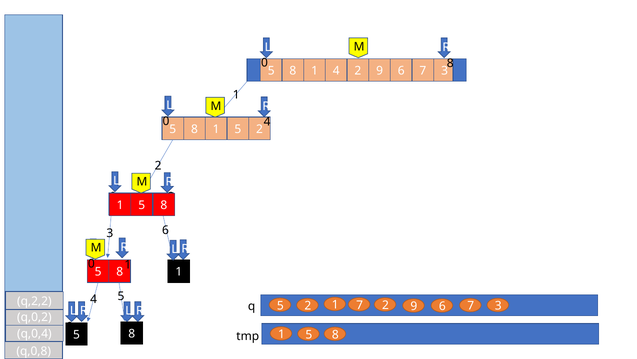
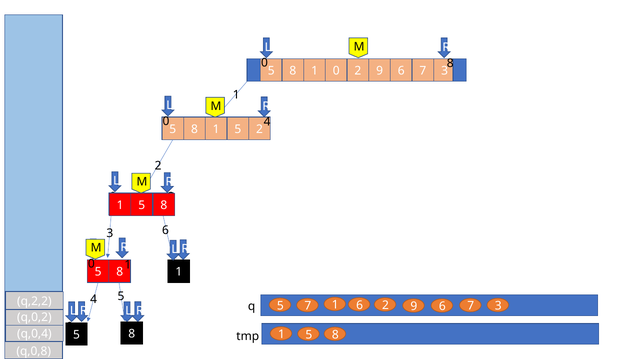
4 at (336, 71): 4 -> 0
2 at (308, 305): 2 -> 7
1 7: 7 -> 6
